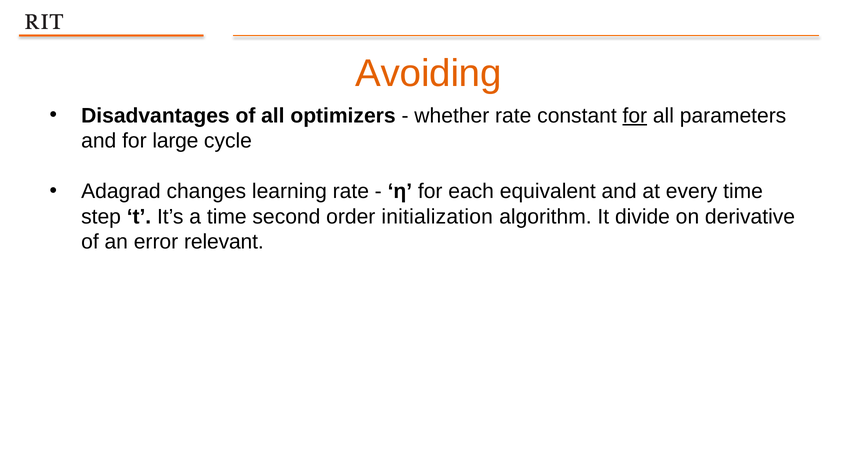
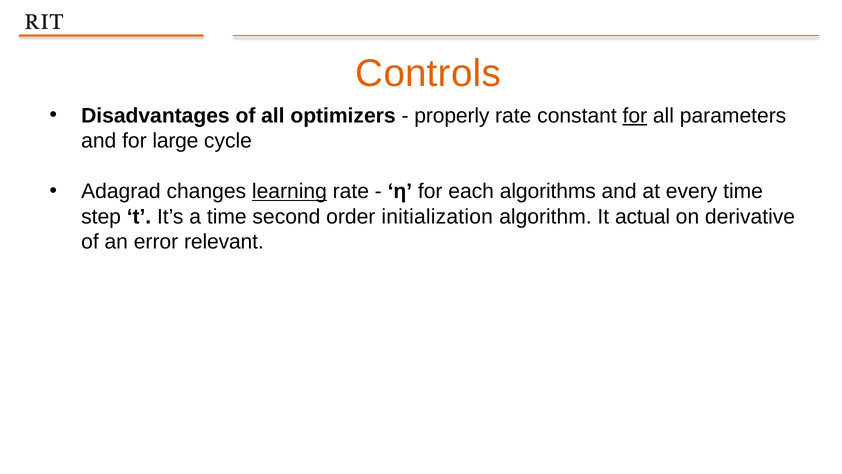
Avoiding: Avoiding -> Controls
whether: whether -> properly
learning underline: none -> present
equivalent: equivalent -> algorithms
divide: divide -> actual
